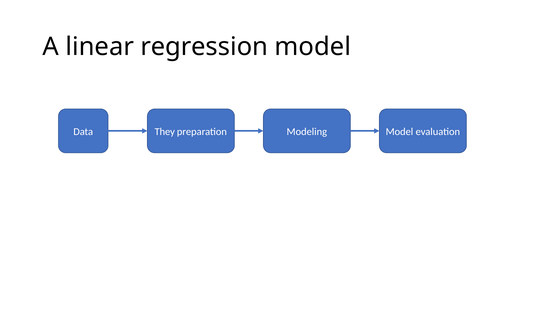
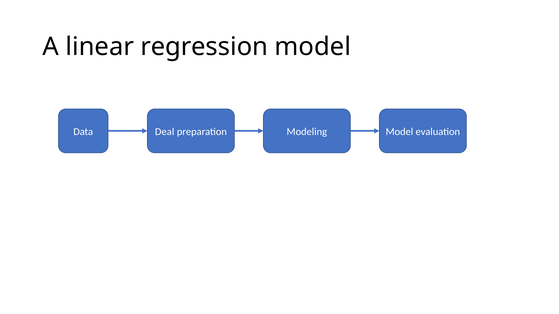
They: They -> Deal
